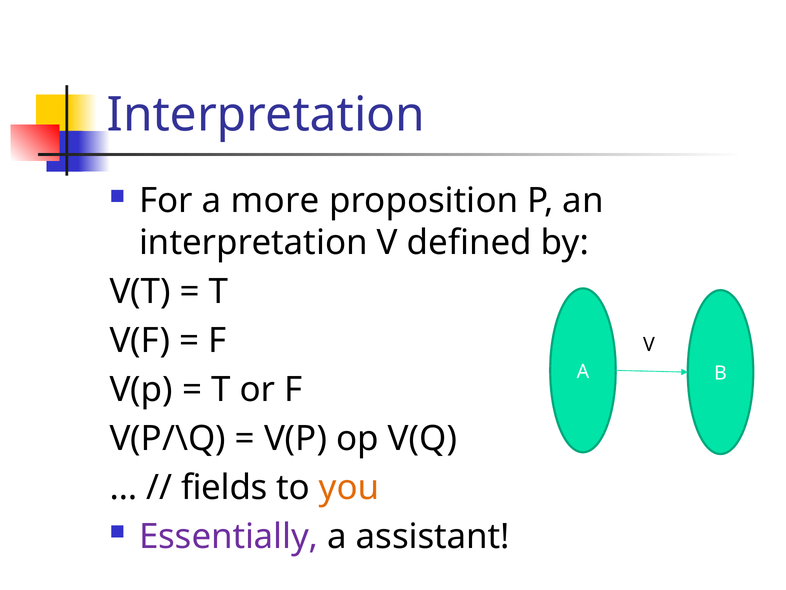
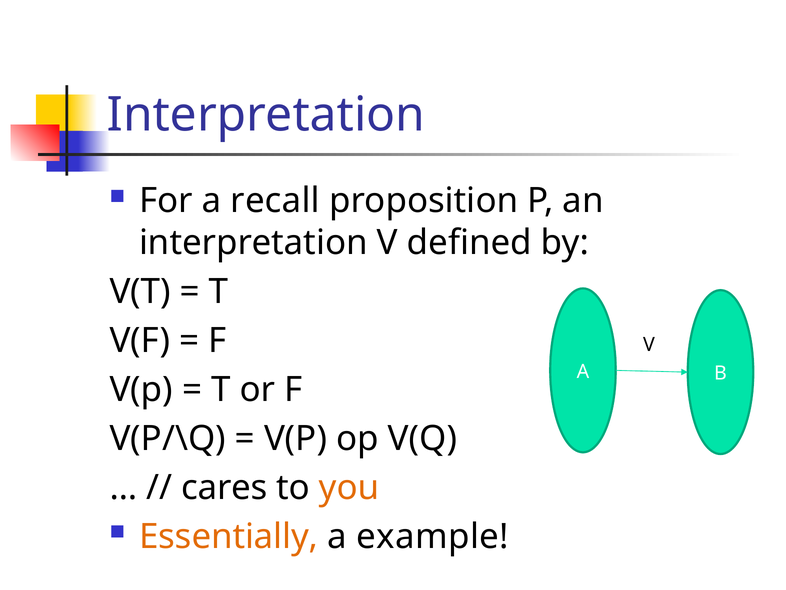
more: more -> recall
fields: fields -> cares
Essentially colour: purple -> orange
assistant: assistant -> example
